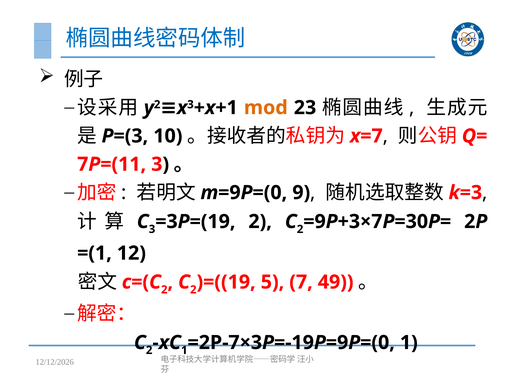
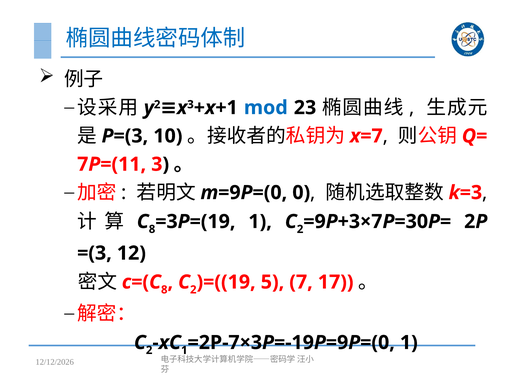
mod colour: orange -> blue
9: 9 -> 0
3 at (152, 229): 3 -> 8
2 at (260, 221): 2 -> 1
=(1: =(1 -> =(3
2 at (164, 290): 2 -> 8
49: 49 -> 17
